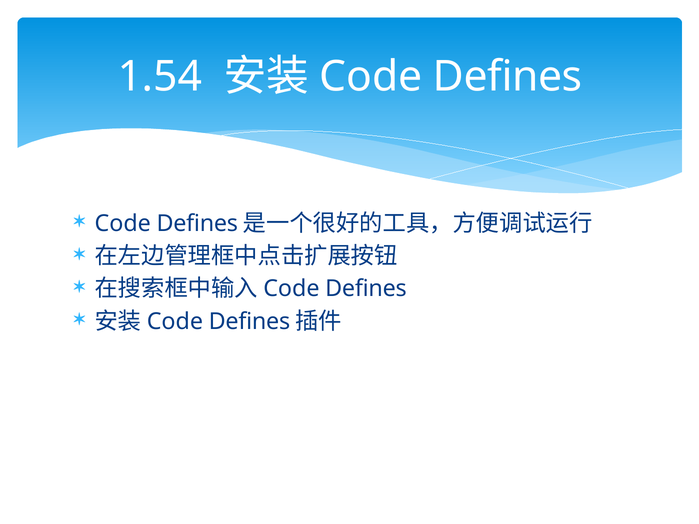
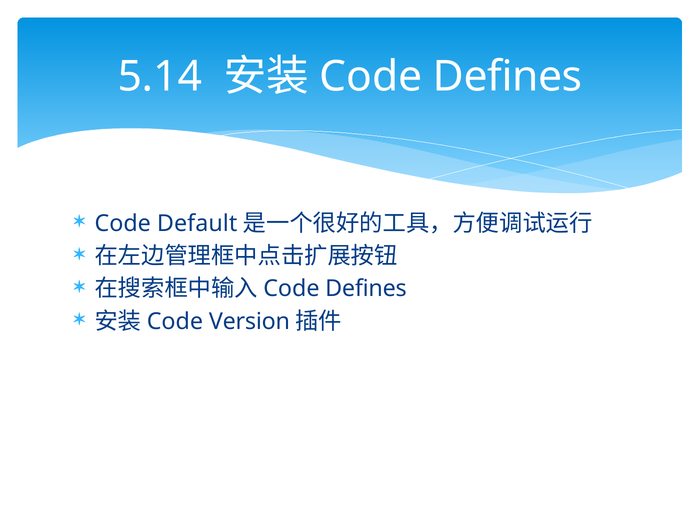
1.54: 1.54 -> 5.14
Defines at (197, 224): Defines -> Default
Defines at (249, 321): Defines -> Version
